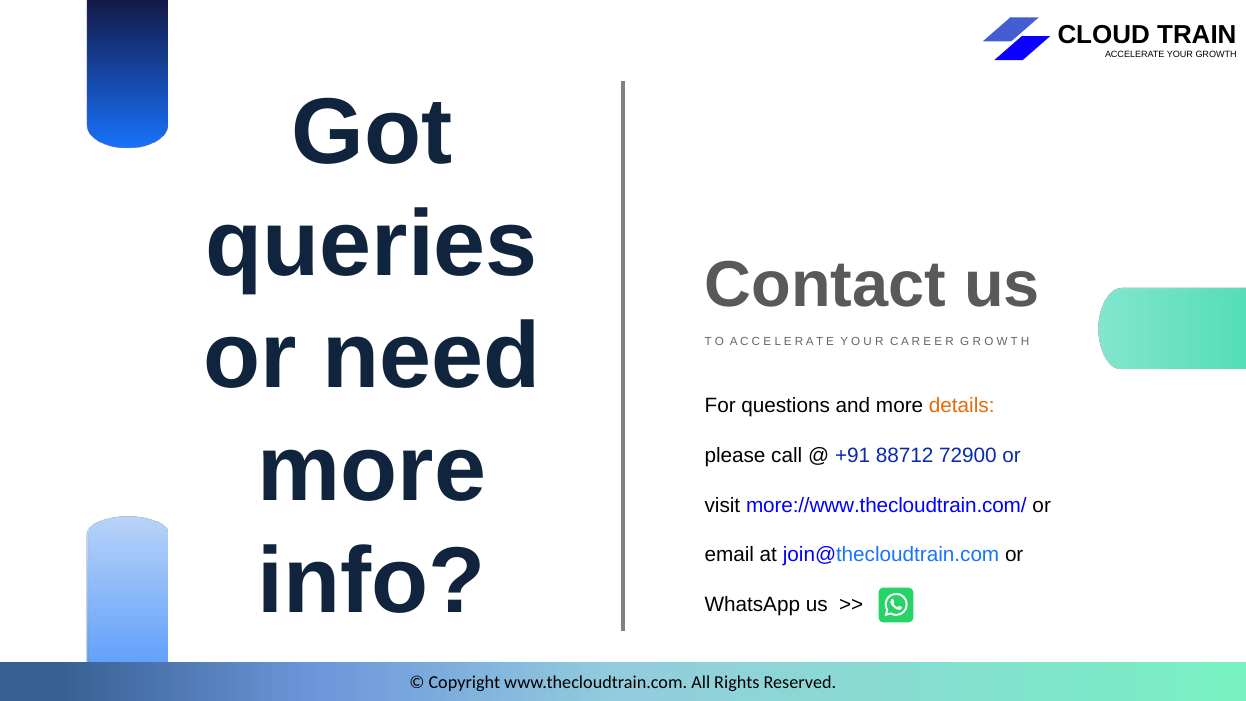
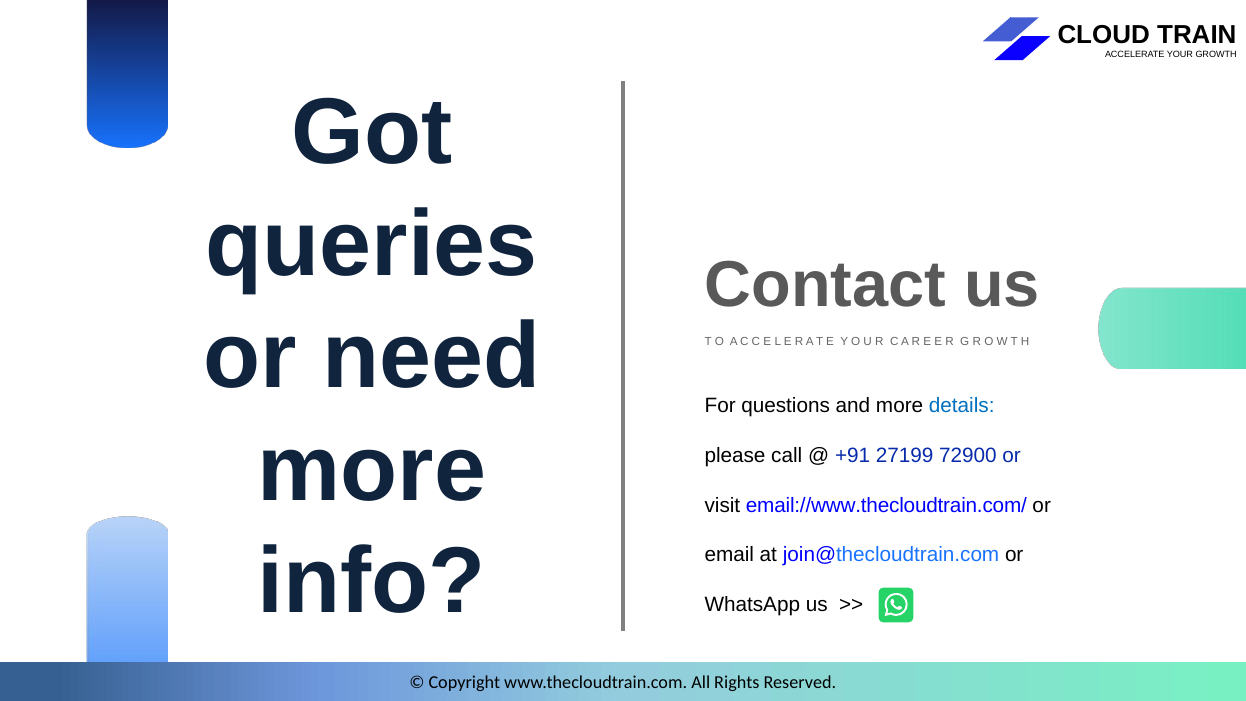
details colour: orange -> blue
88712: 88712 -> 27199
more://www.thecloudtrain.com/: more://www.thecloudtrain.com/ -> email://www.thecloudtrain.com/
